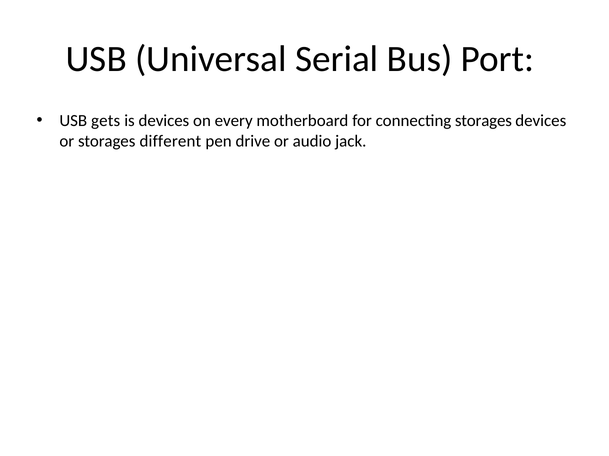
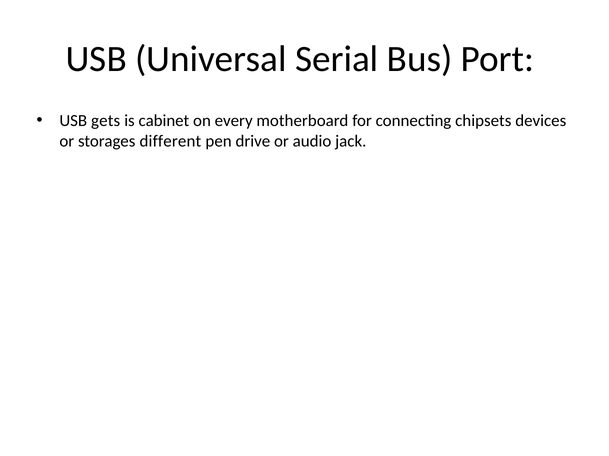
is devices: devices -> cabinet
connecting storages: storages -> chipsets
